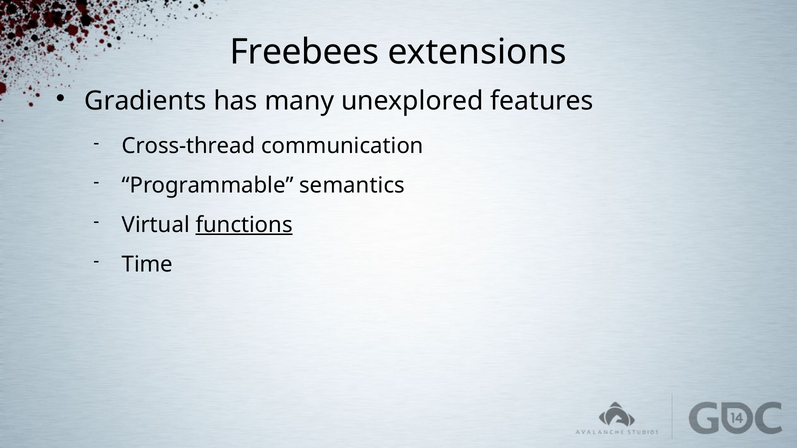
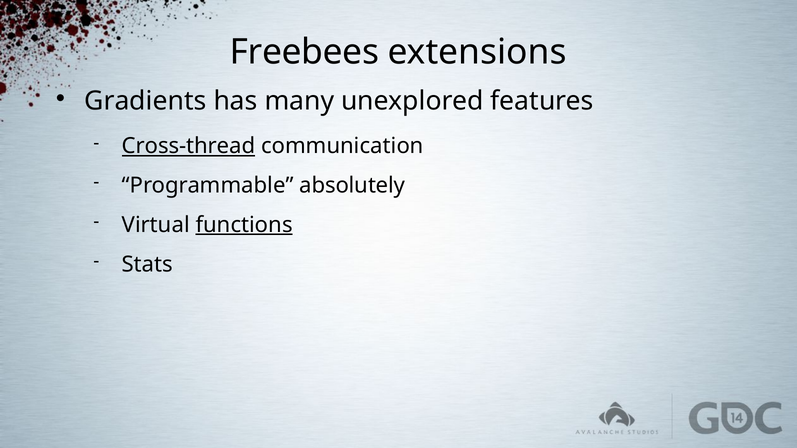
Cross-thread underline: none -> present
semantics: semantics -> absolutely
Time: Time -> Stats
